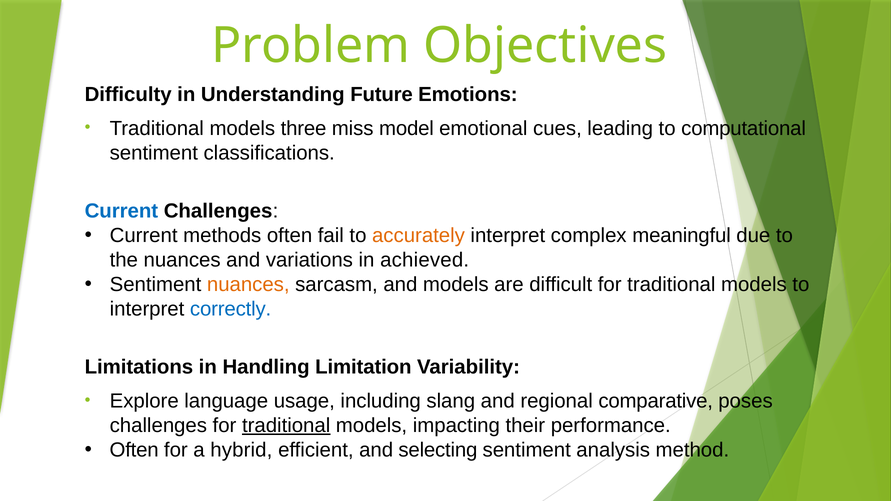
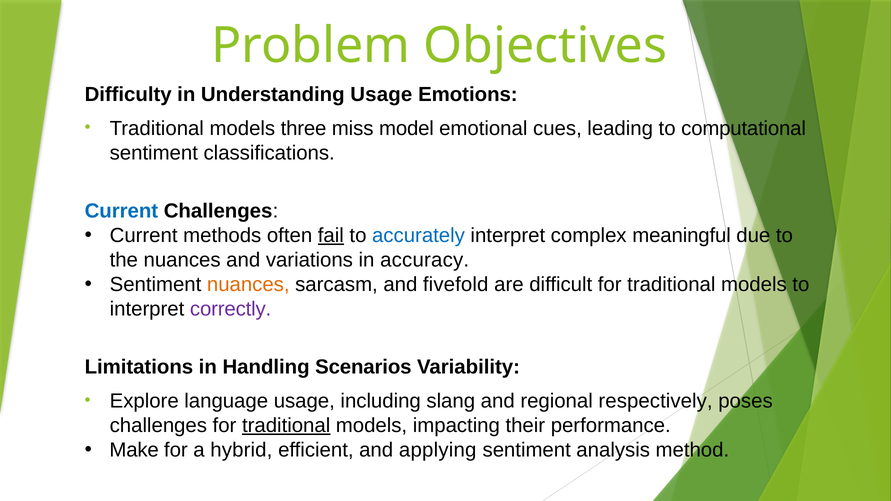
Understanding Future: Future -> Usage
fail underline: none -> present
accurately colour: orange -> blue
achieved: achieved -> accuracy
and models: models -> fivefold
correctly colour: blue -> purple
Limitation: Limitation -> Scenarios
comparative: comparative -> respectively
Often at (134, 450): Often -> Make
selecting: selecting -> applying
